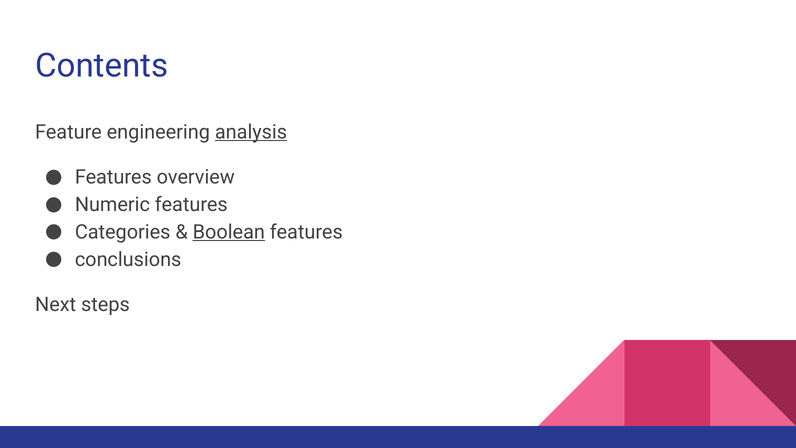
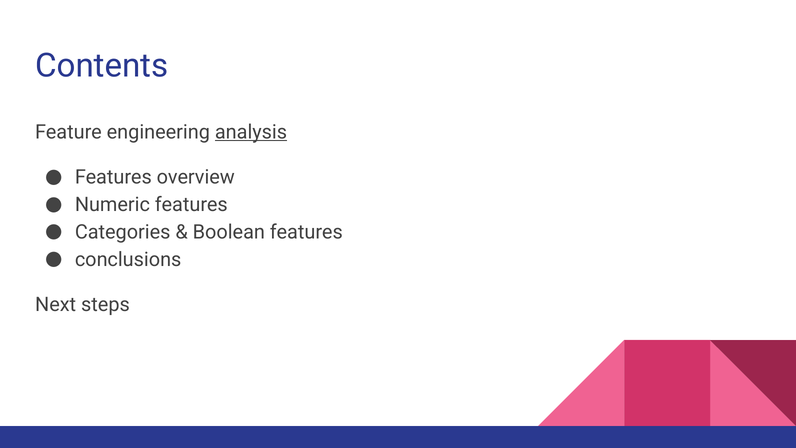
Boolean underline: present -> none
